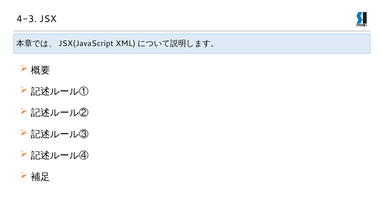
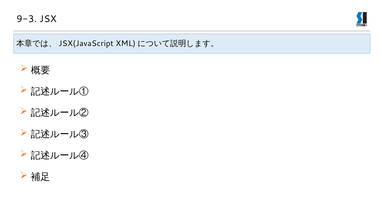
4-3: 4-3 -> 9-3
